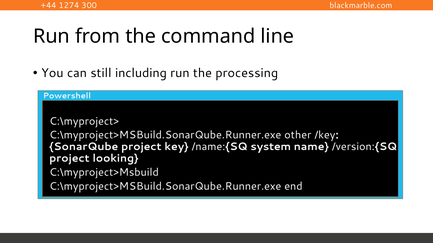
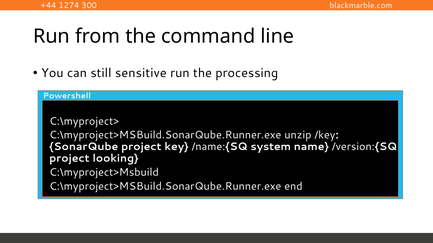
including: including -> sensitive
other: other -> unzip
